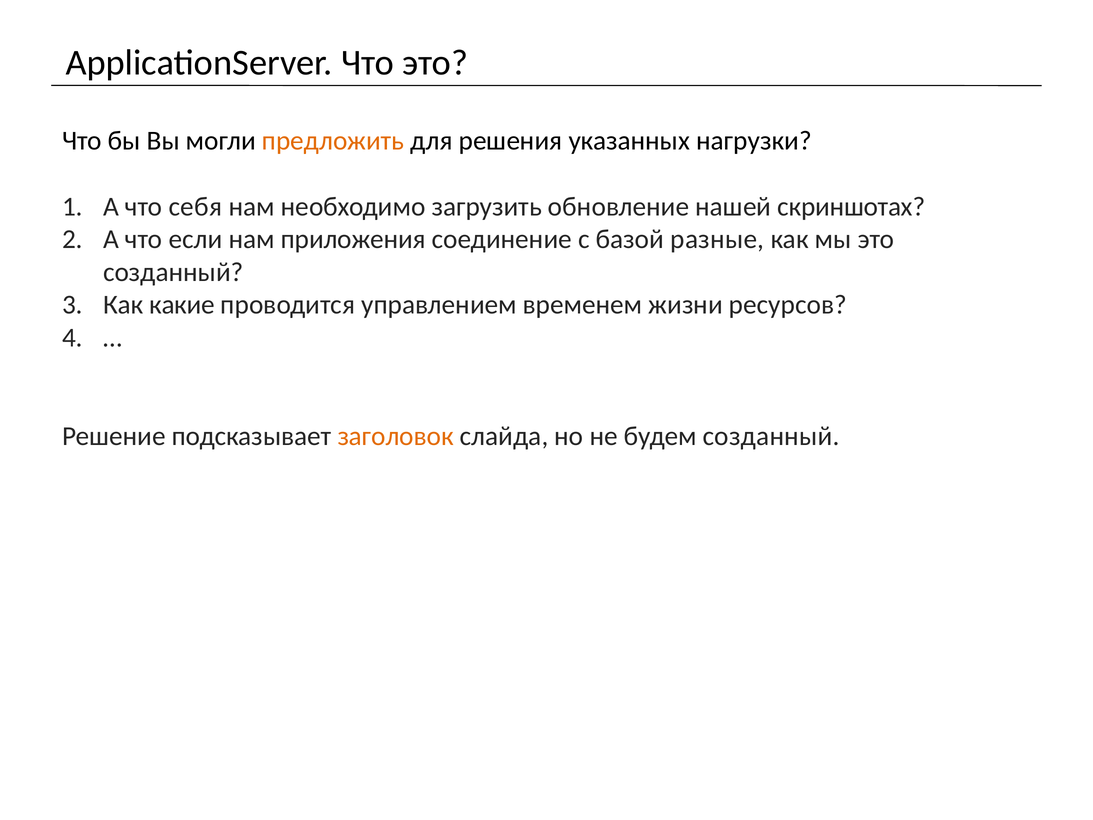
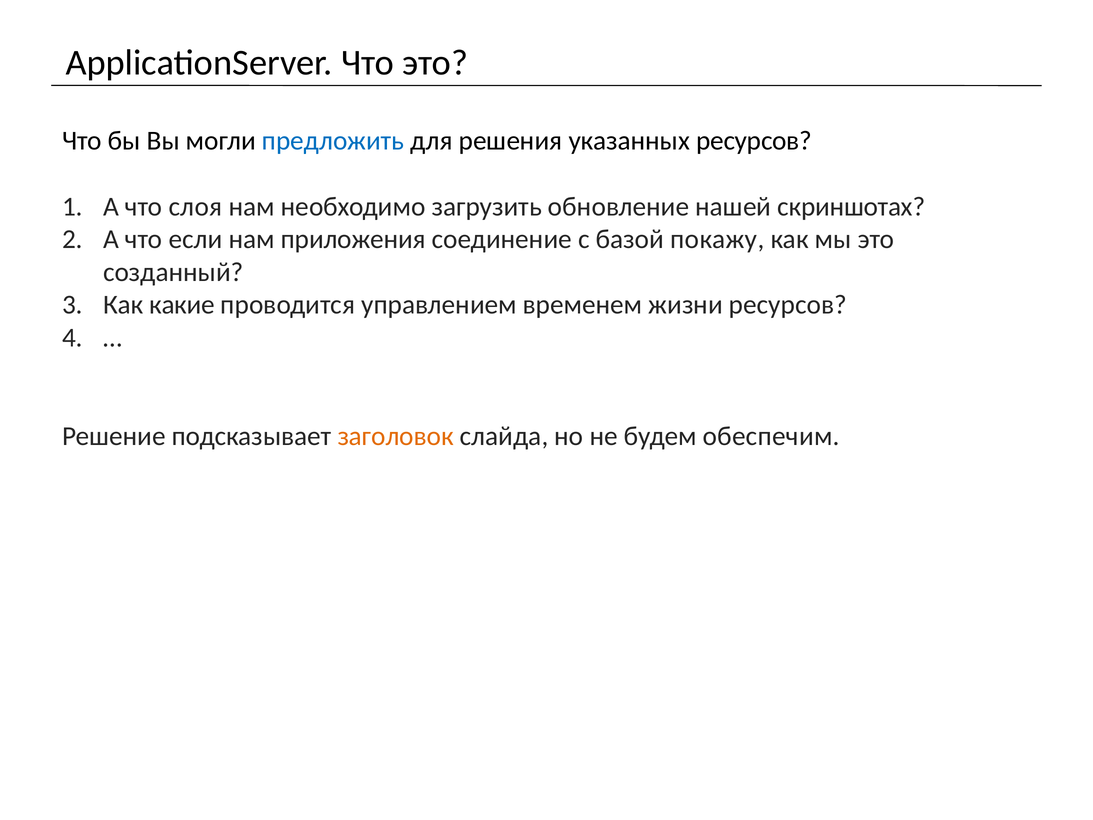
предложить colour: orange -> blue
указанных нагрузки: нагрузки -> ресурсов
себя: себя -> слоя
разные: разные -> покажу
будем созданный: созданный -> обеспечим
